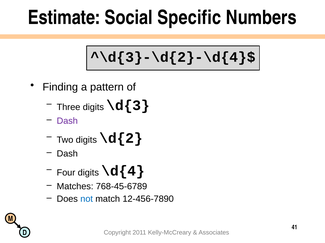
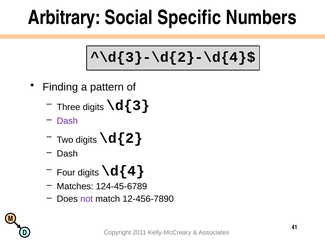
Estimate: Estimate -> Arbitrary
768-45-6789: 768-45-6789 -> 124-45-6789
not colour: blue -> purple
